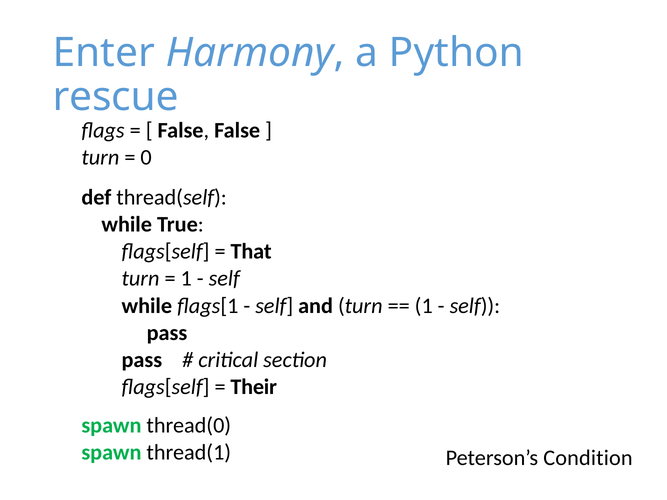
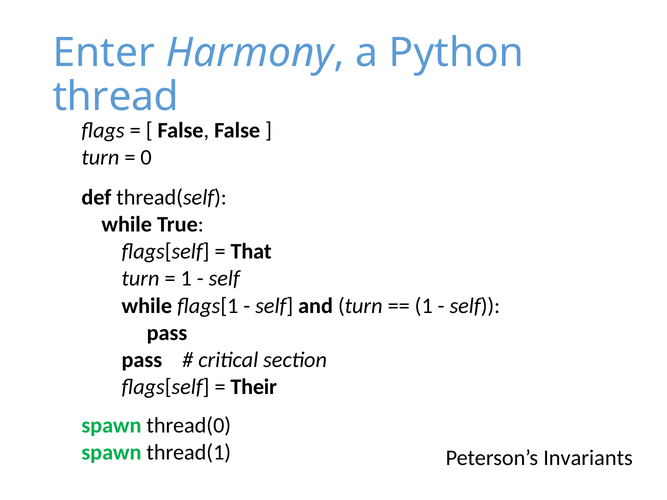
rescue: rescue -> thread
Condition: Condition -> Invariants
